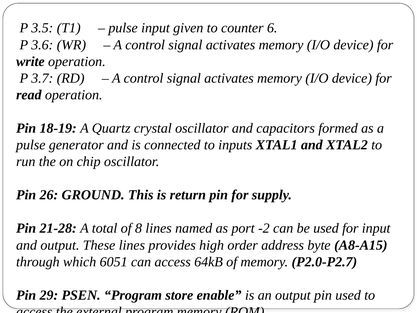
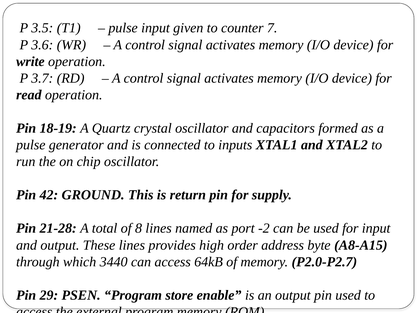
6: 6 -> 7
26: 26 -> 42
6051: 6051 -> 3440
